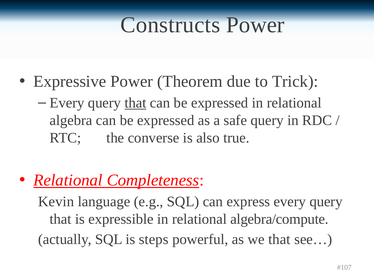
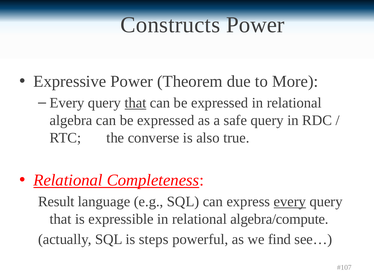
Trick: Trick -> More
Kevin: Kevin -> Result
every at (290, 202) underline: none -> present
we that: that -> find
